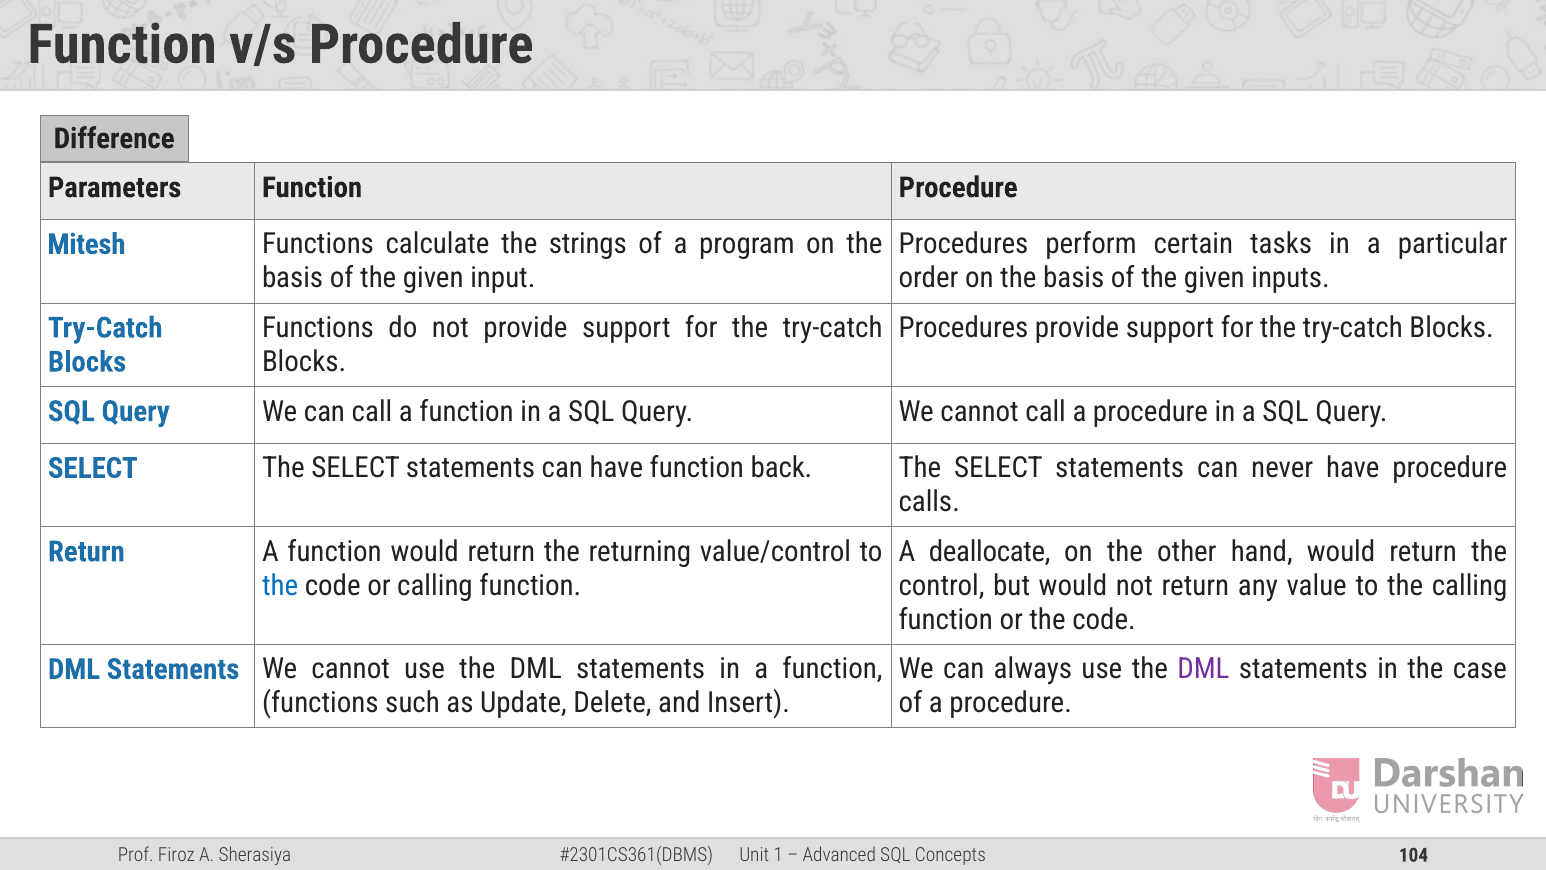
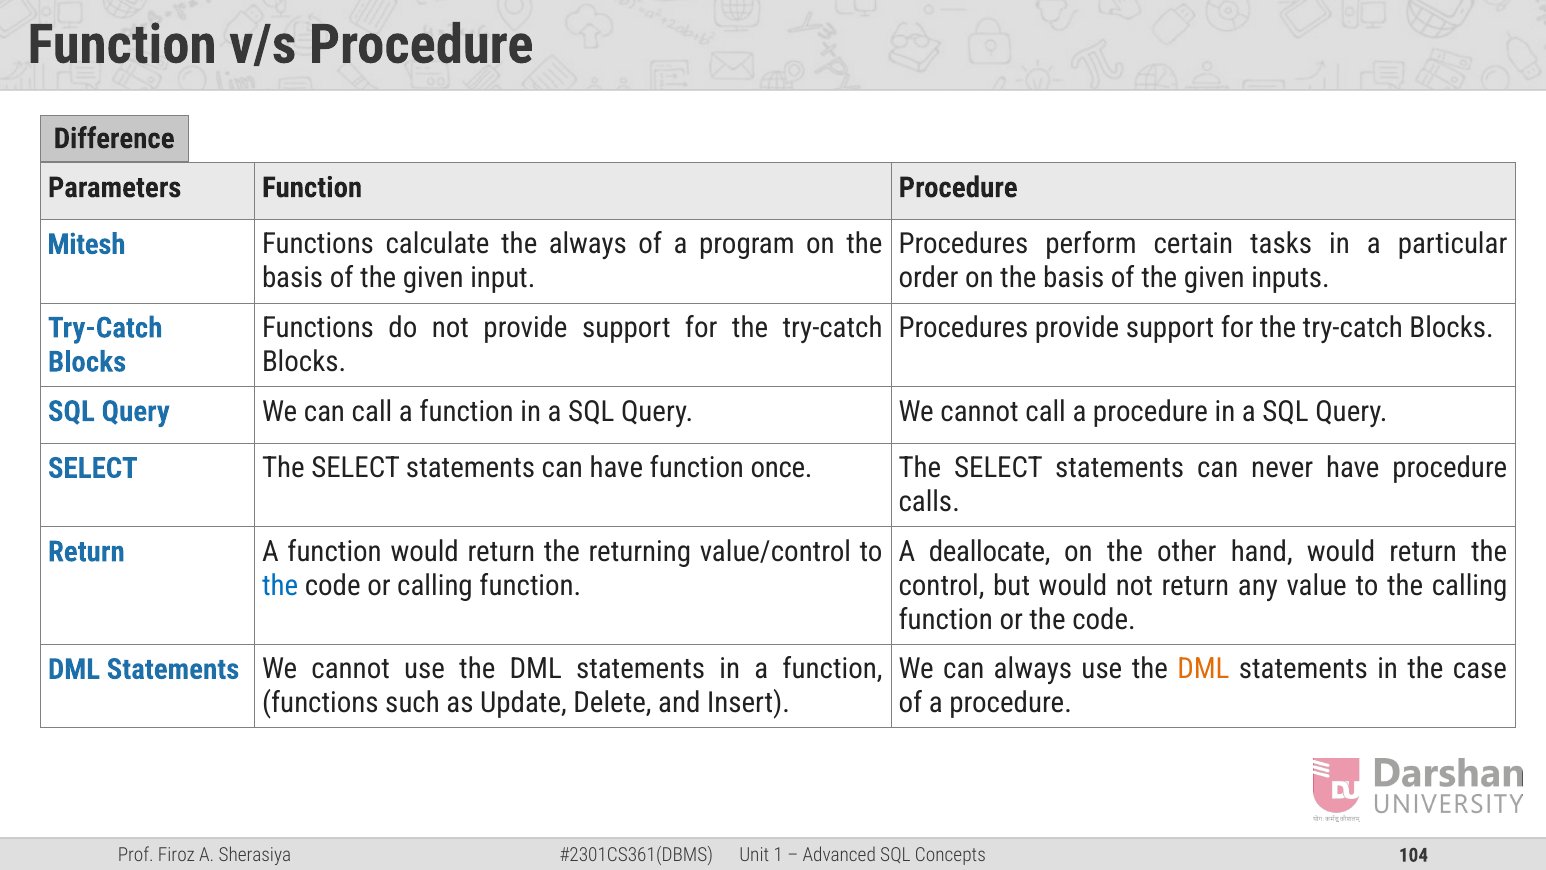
the strings: strings -> always
back: back -> once
DML at (1203, 669) colour: purple -> orange
